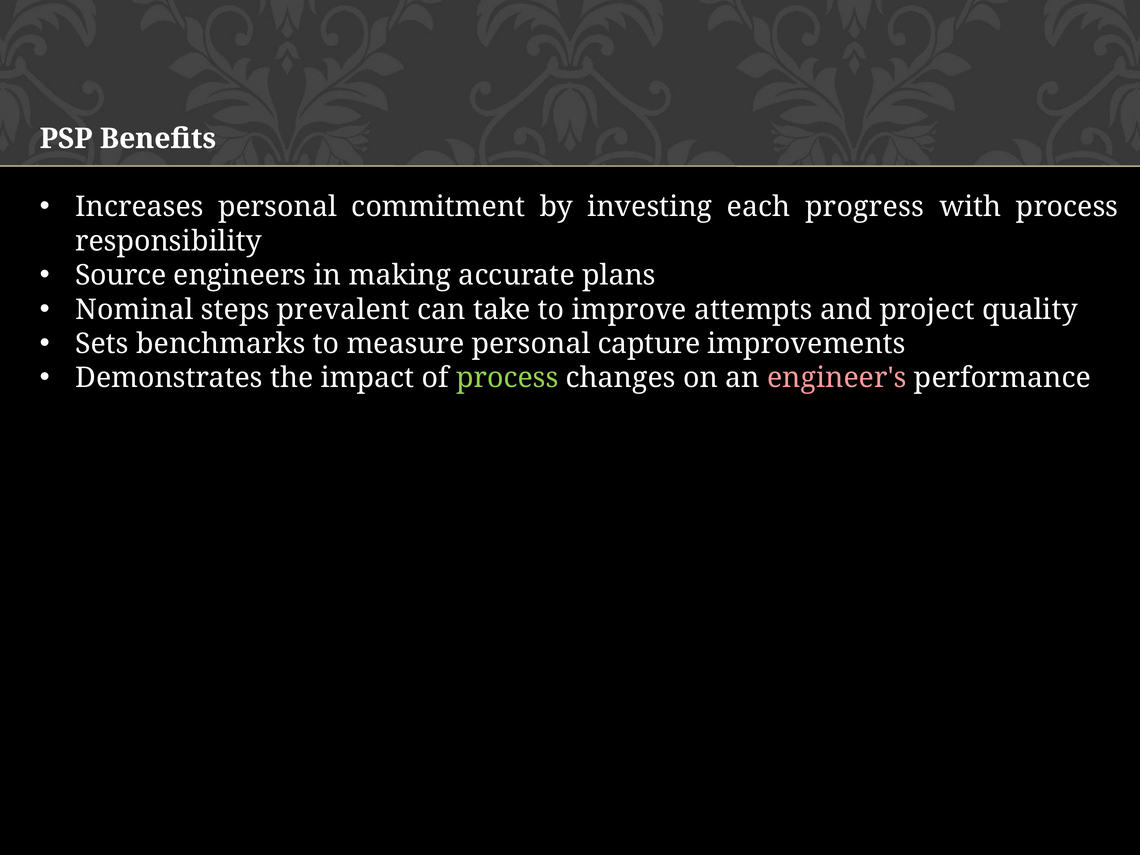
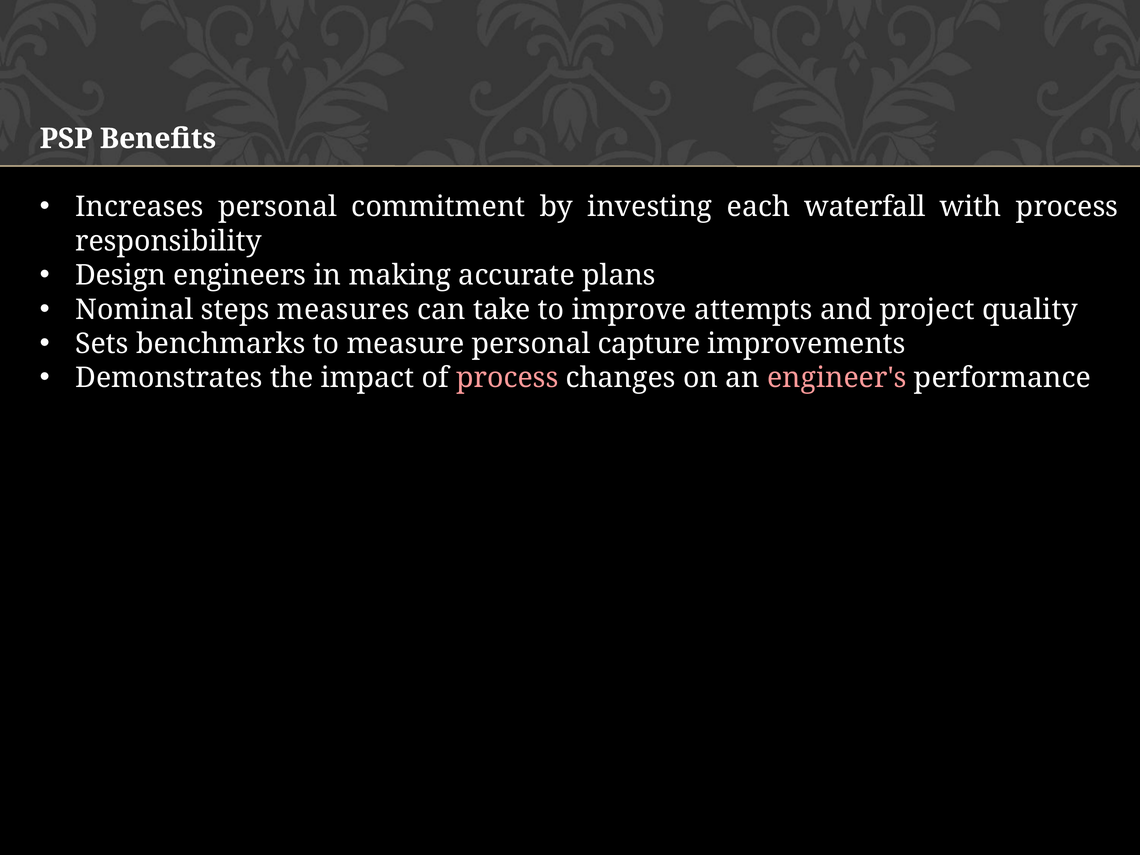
progress: progress -> waterfall
Source: Source -> Design
prevalent: prevalent -> measures
process at (507, 378) colour: light green -> pink
